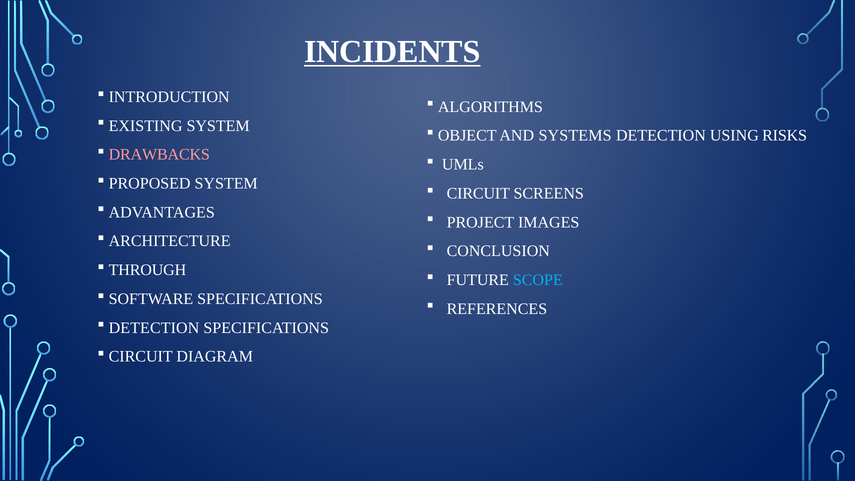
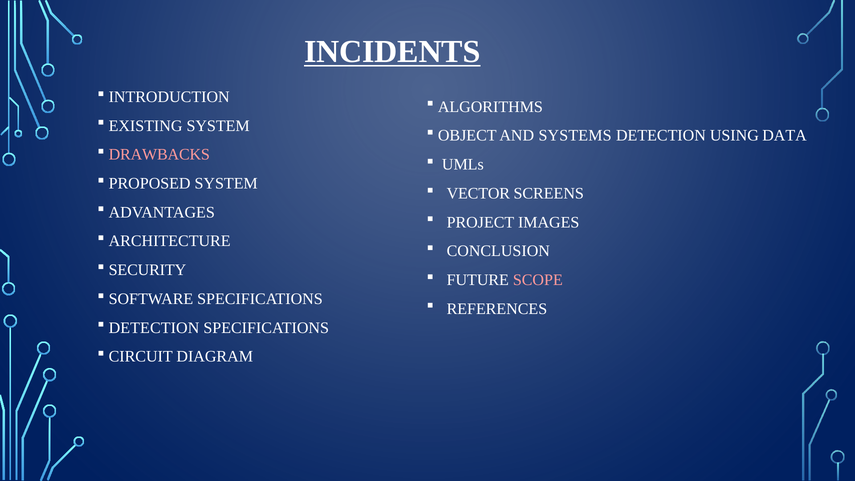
RISKS: RISKS -> DATA
CIRCUIT at (478, 193): CIRCUIT -> VECTOR
THROUGH: THROUGH -> SECURITY
SCOPE colour: light blue -> pink
